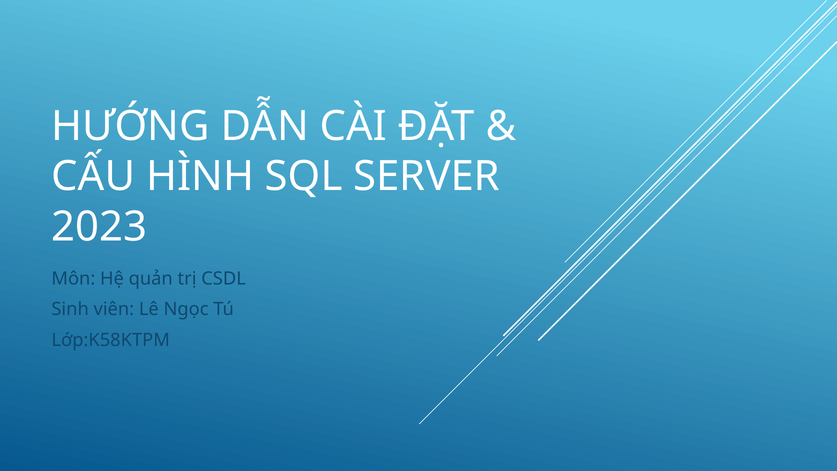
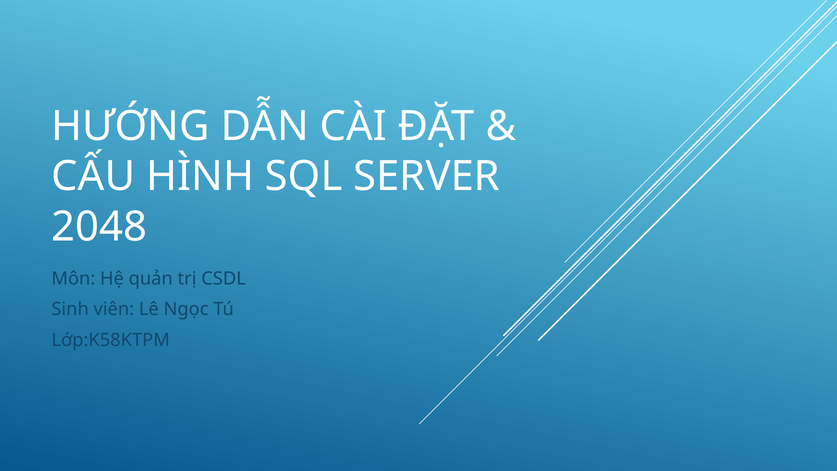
2023: 2023 -> 2048
